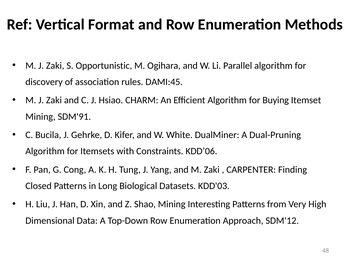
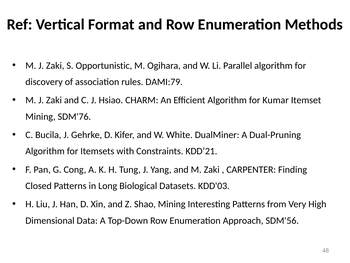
DAMI:45: DAMI:45 -> DAMI:79
Buying: Buying -> Kumar
SDM'91: SDM'91 -> SDM'76
KDD’06: KDD’06 -> KDD’21
SDM'12: SDM'12 -> SDM'56
